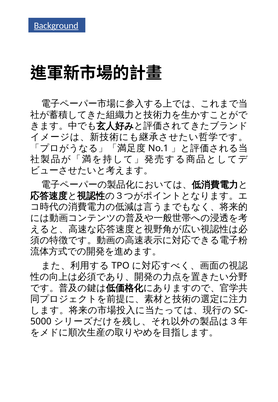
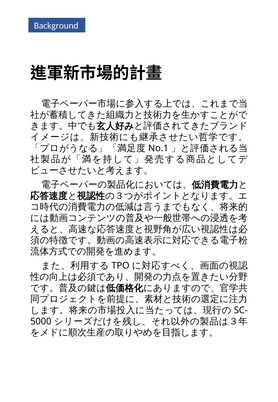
Background underline: present -> none
